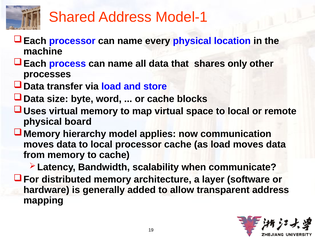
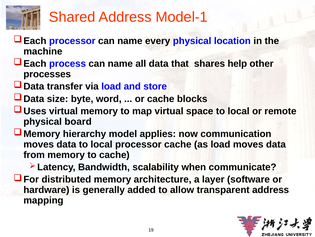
only: only -> help
